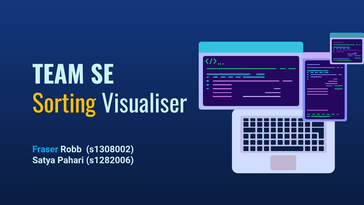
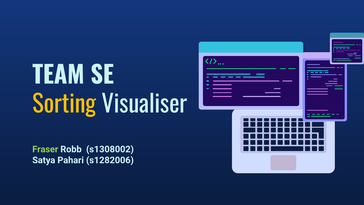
Fraser colour: light blue -> light green
